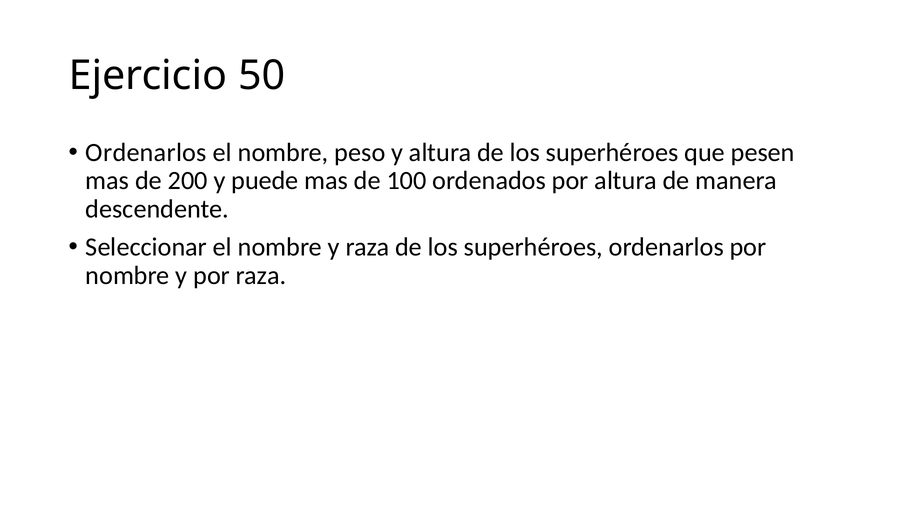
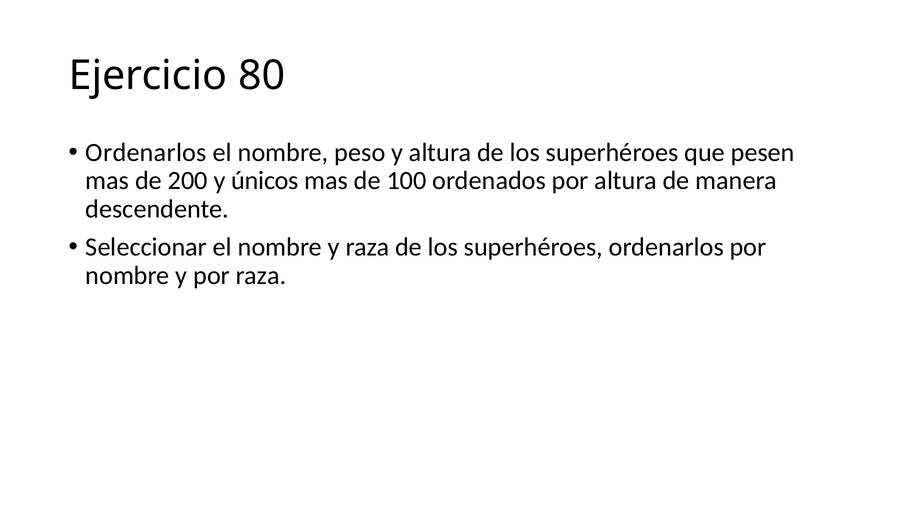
50: 50 -> 80
puede: puede -> únicos
